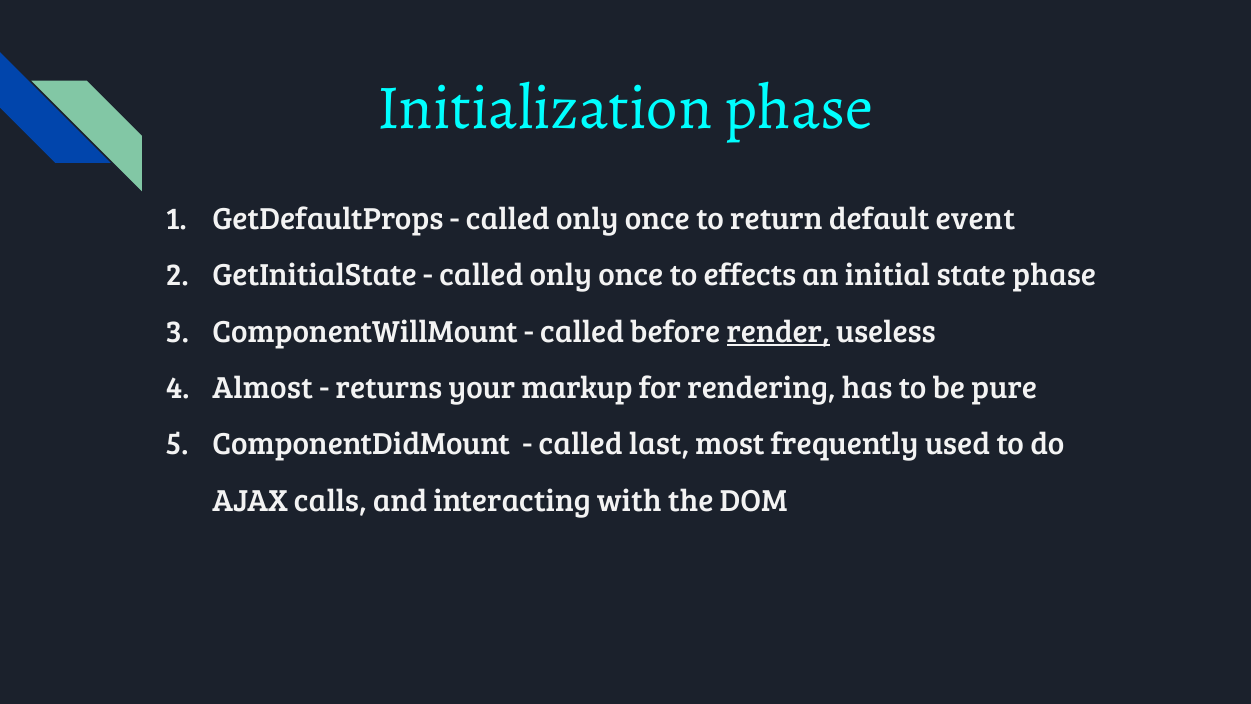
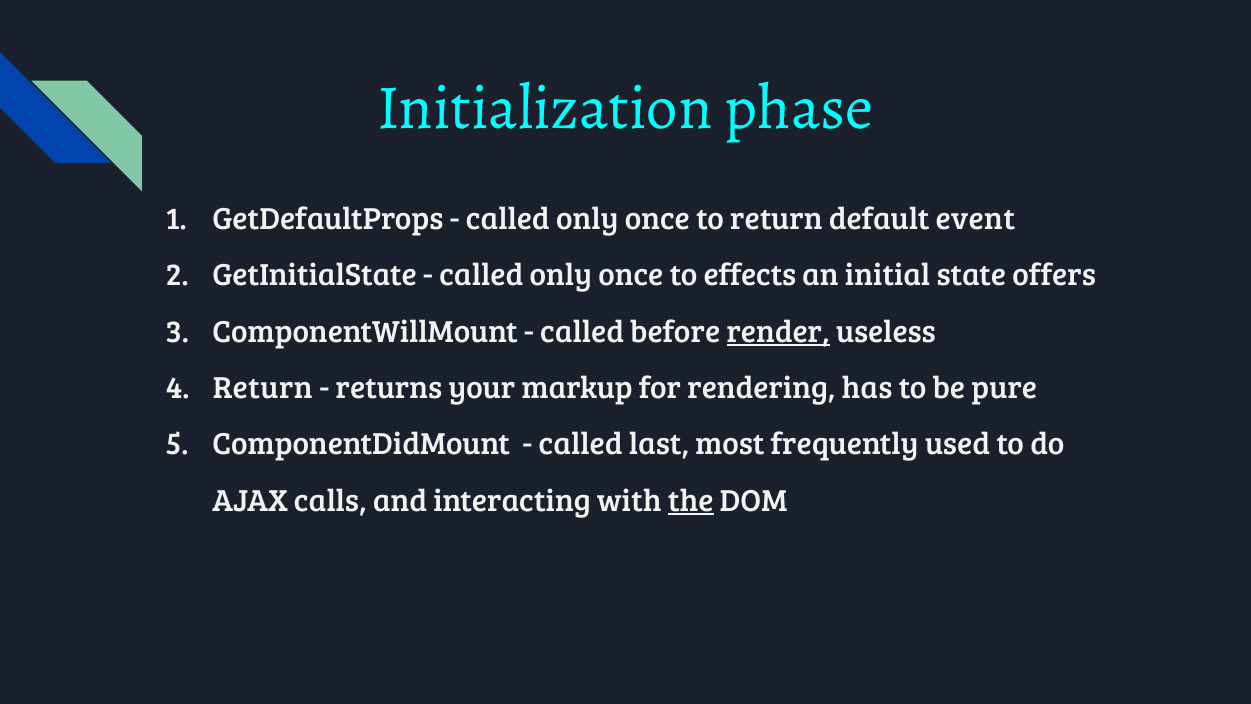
state phase: phase -> offers
Almost at (263, 388): Almost -> Return
the underline: none -> present
